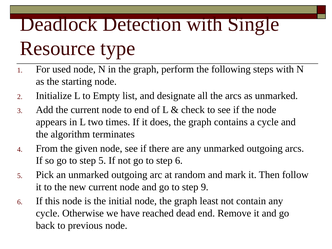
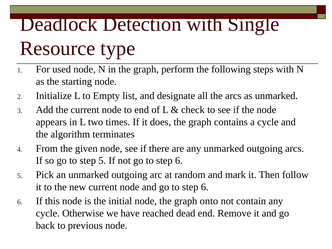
9 at (205, 187): 9 -> 6
least: least -> onto
